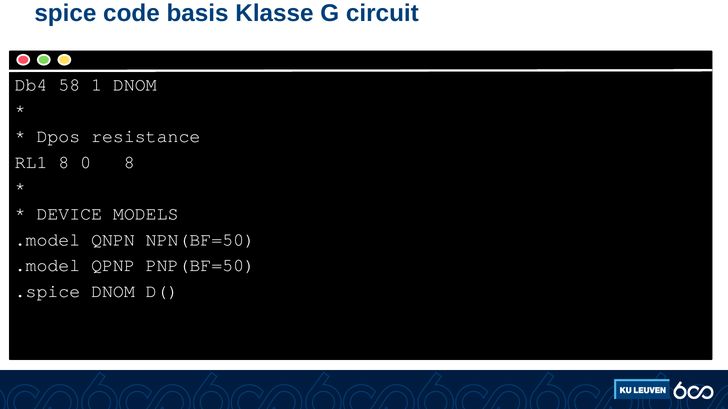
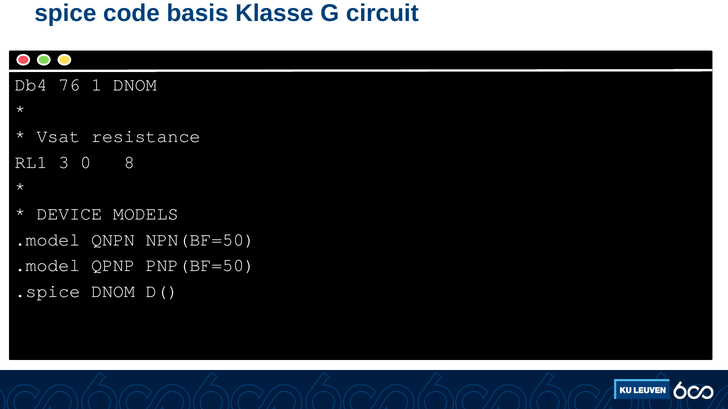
58: 58 -> 76
Dpos: Dpos -> Vsat
RL1 8: 8 -> 3
